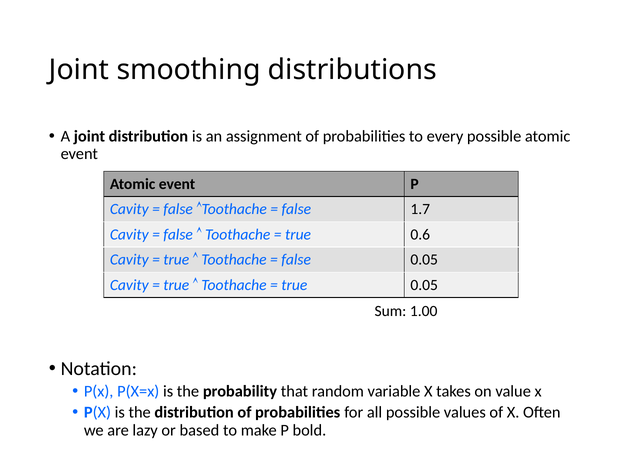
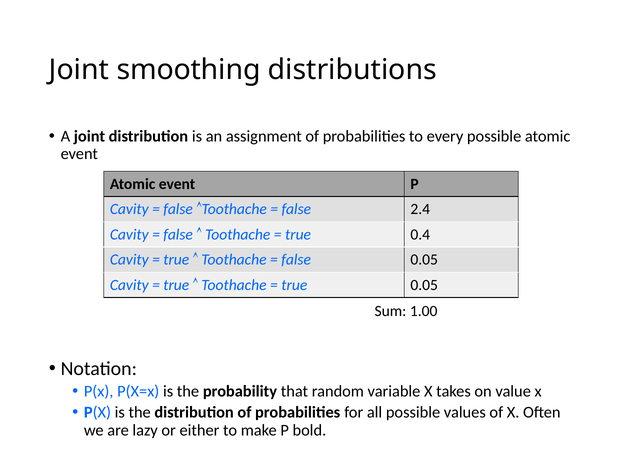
1.7: 1.7 -> 2.4
0.6: 0.6 -> 0.4
based: based -> either
